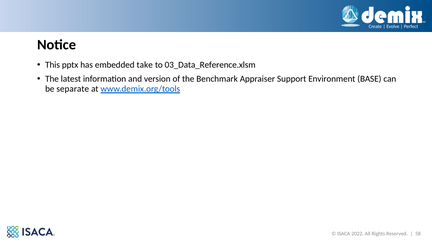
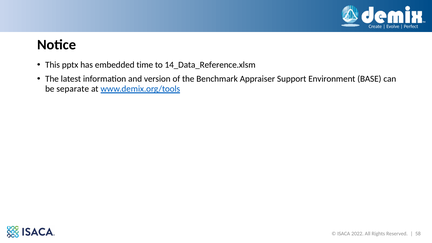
take: take -> time
03_Data_Reference.xlsm: 03_Data_Reference.xlsm -> 14_Data_Reference.xlsm
